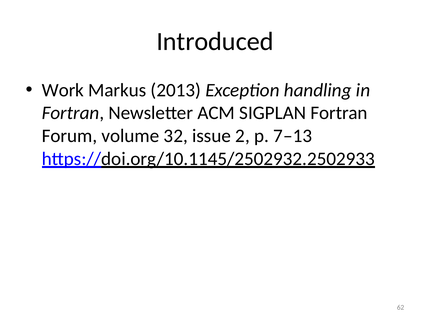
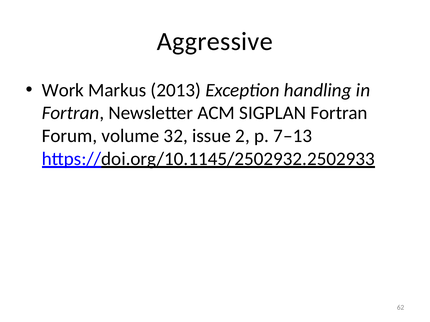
Introduced: Introduced -> Aggressive
